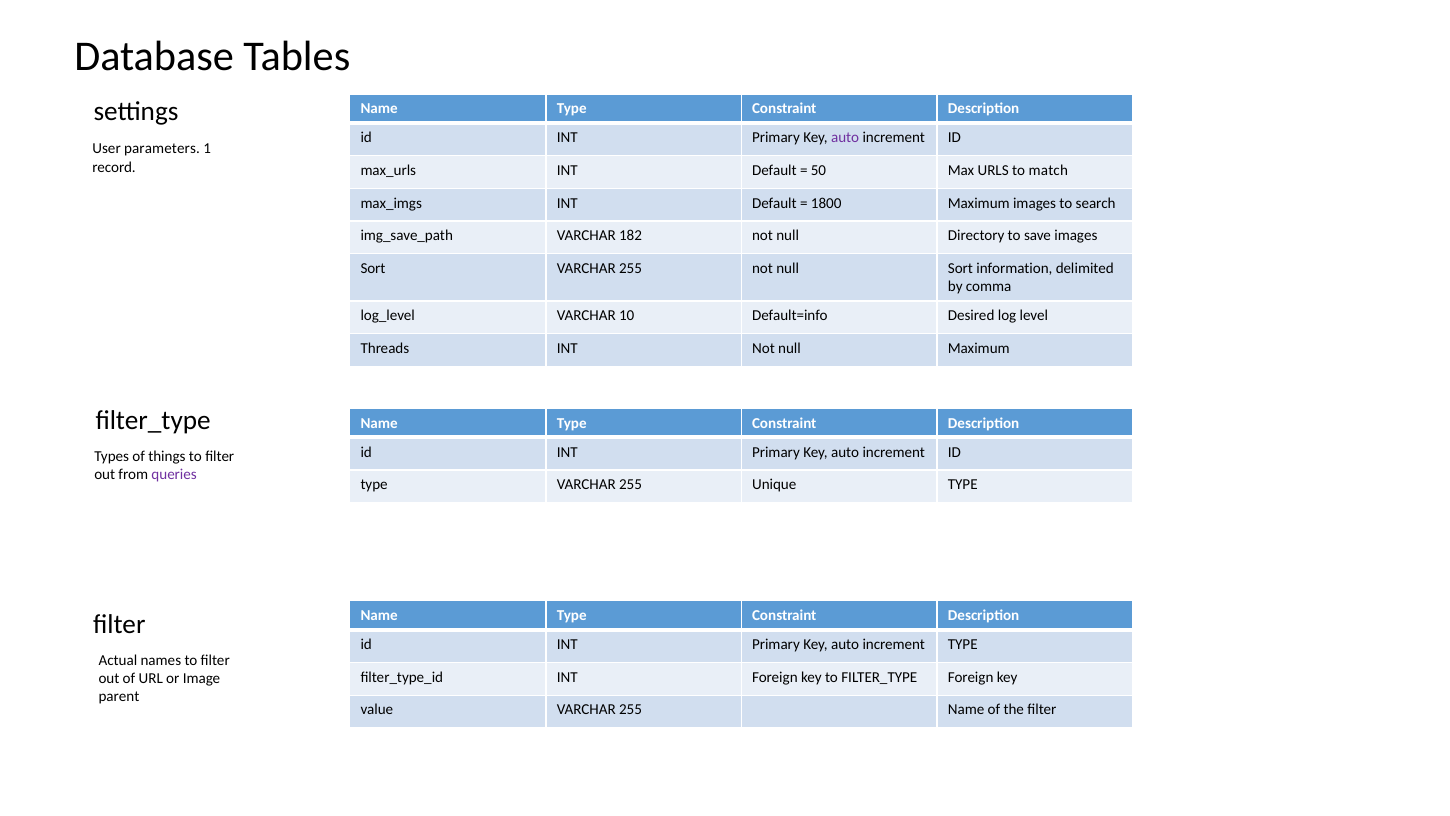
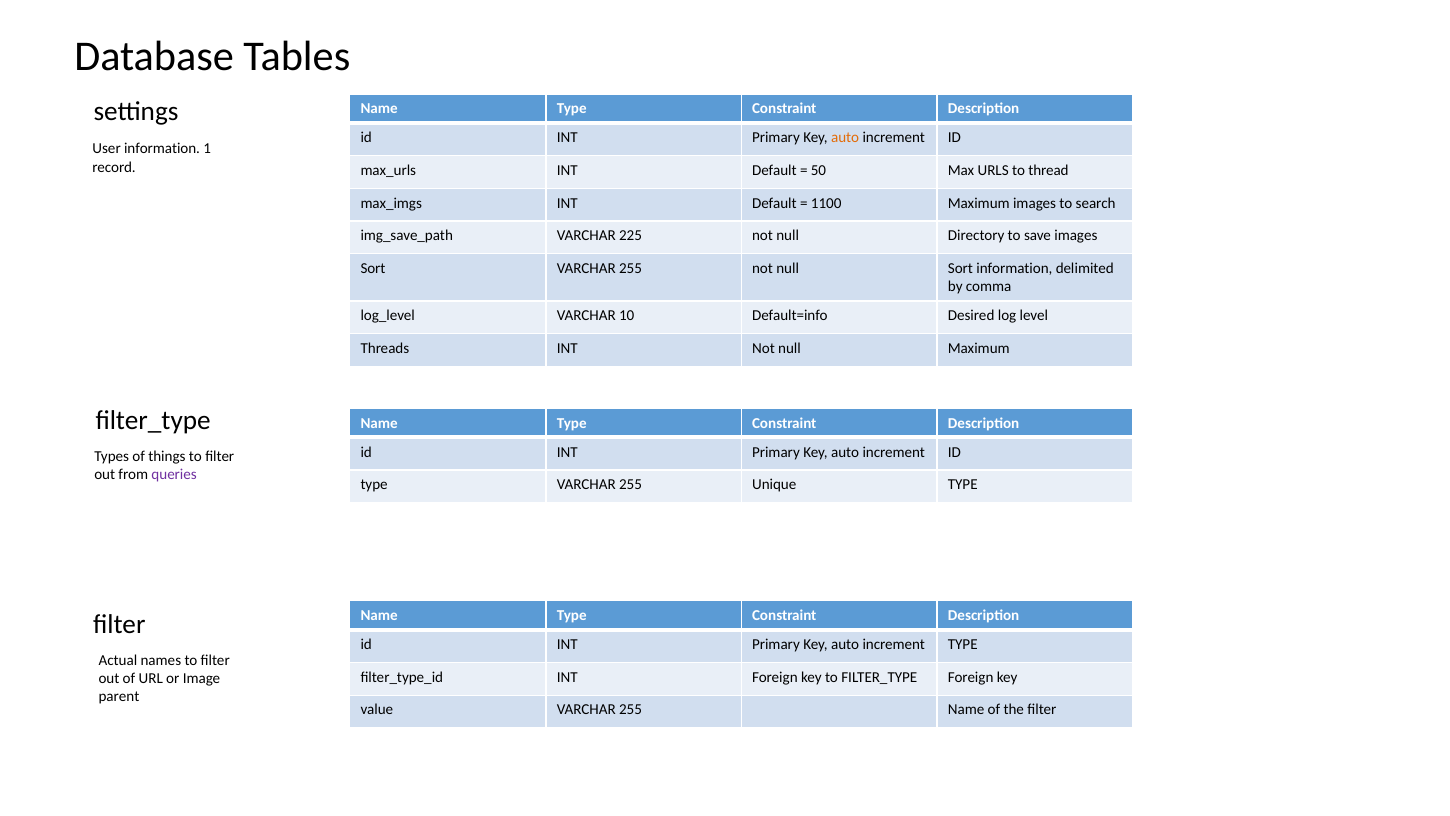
auto at (845, 138) colour: purple -> orange
User parameters: parameters -> information
match: match -> thread
1800: 1800 -> 1100
182: 182 -> 225
